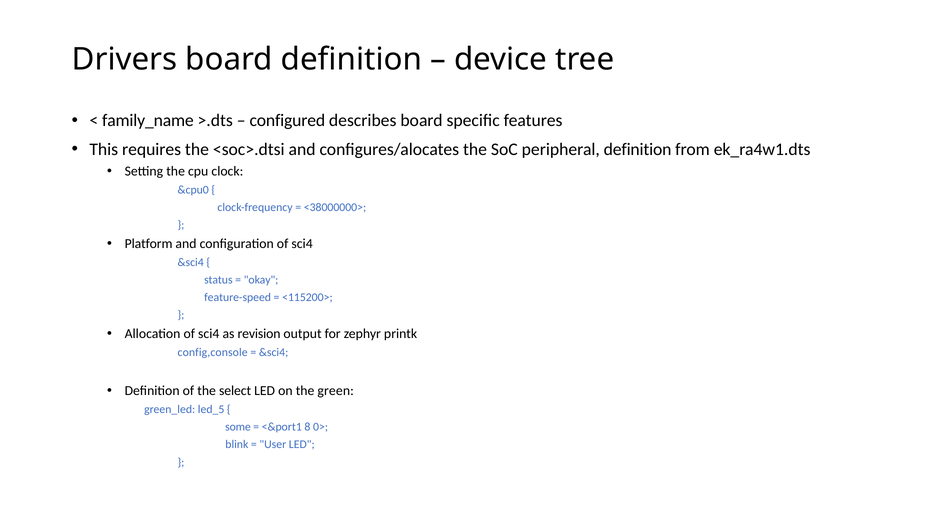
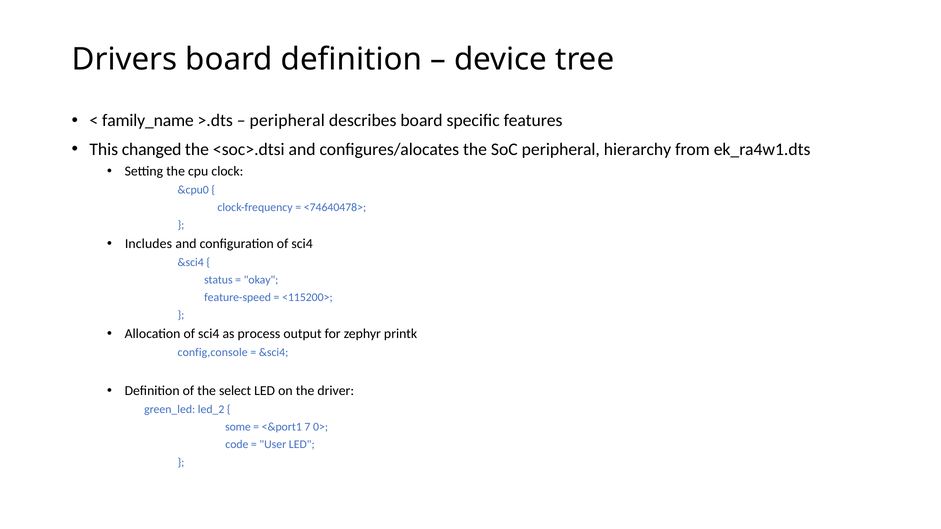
configured at (287, 121): configured -> peripheral
requires: requires -> changed
peripheral definition: definition -> hierarchy
<38000000>: <38000000> -> <74640478>
Platform: Platform -> Includes
revision: revision -> process
green: green -> driver
led_5: led_5 -> led_2
8: 8 -> 7
blink: blink -> code
